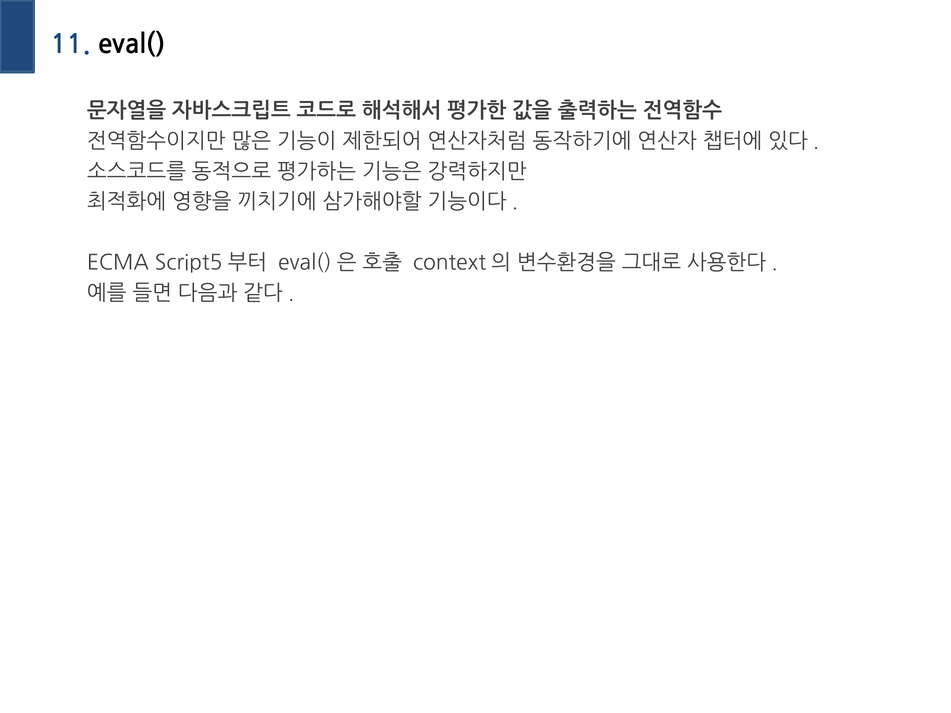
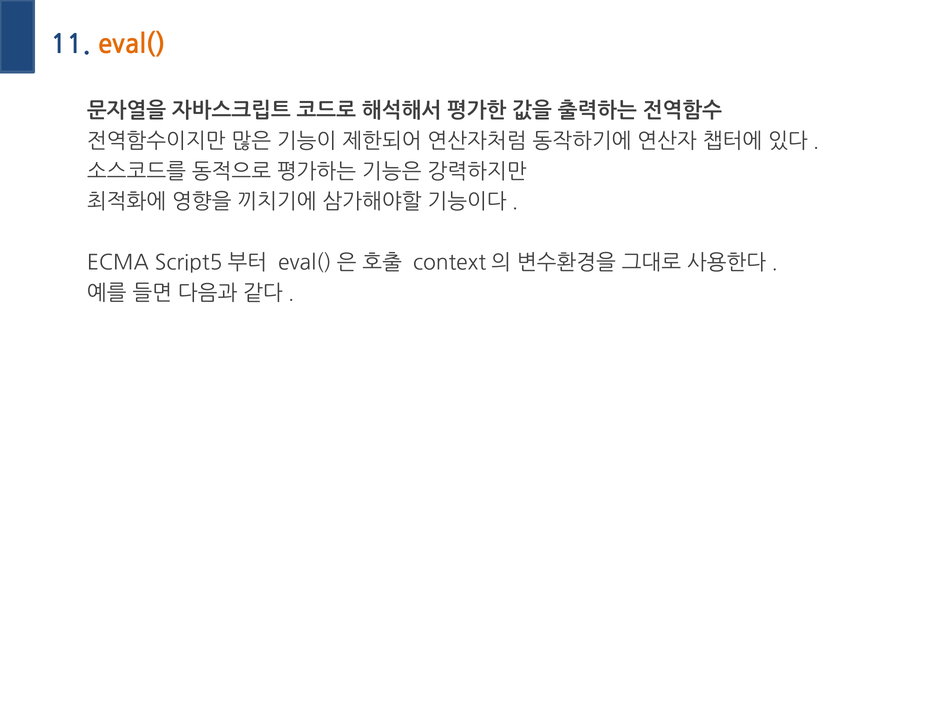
eval( colour: black -> orange
